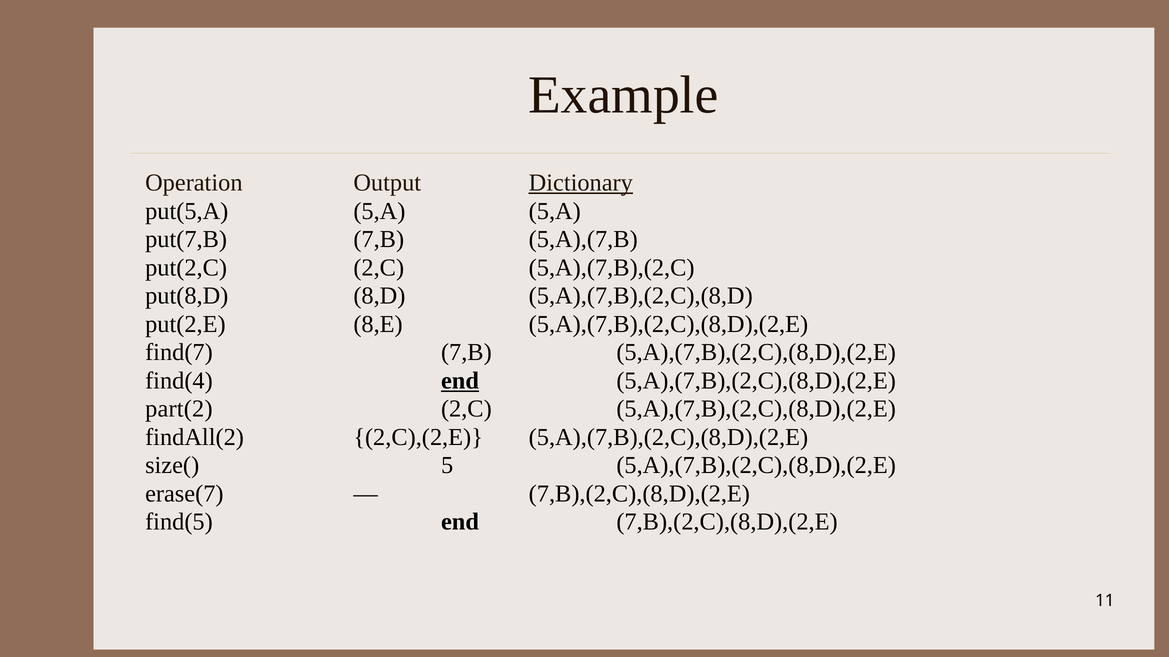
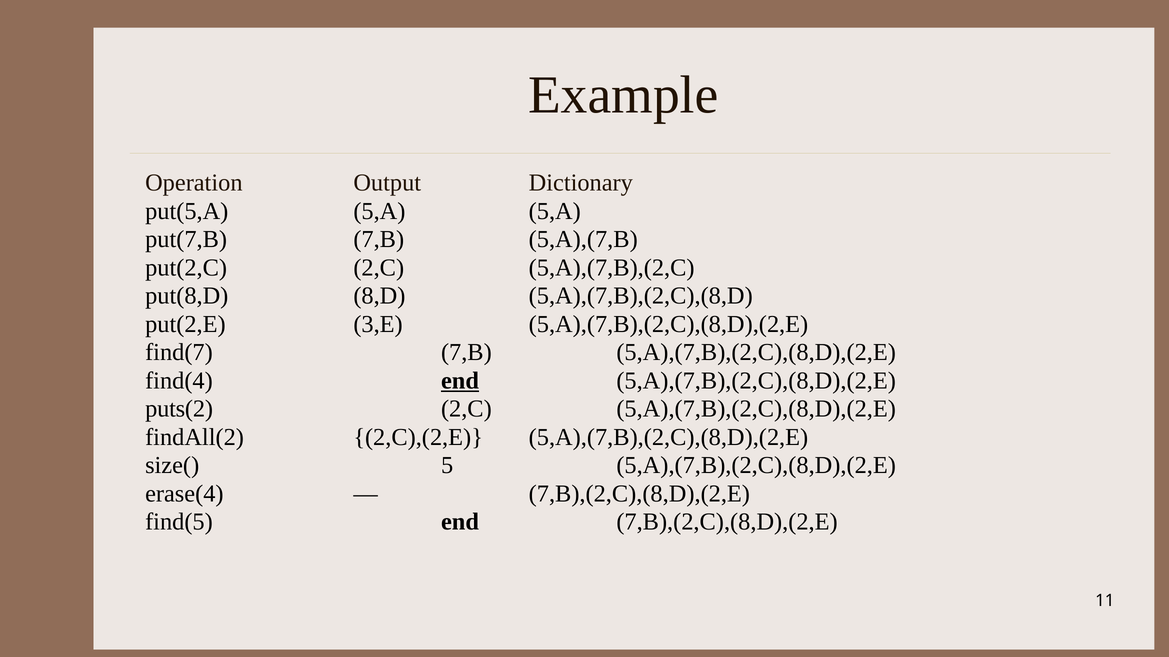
Dictionary underline: present -> none
8,E: 8,E -> 3,E
part(2: part(2 -> puts(2
erase(7: erase(7 -> erase(4
